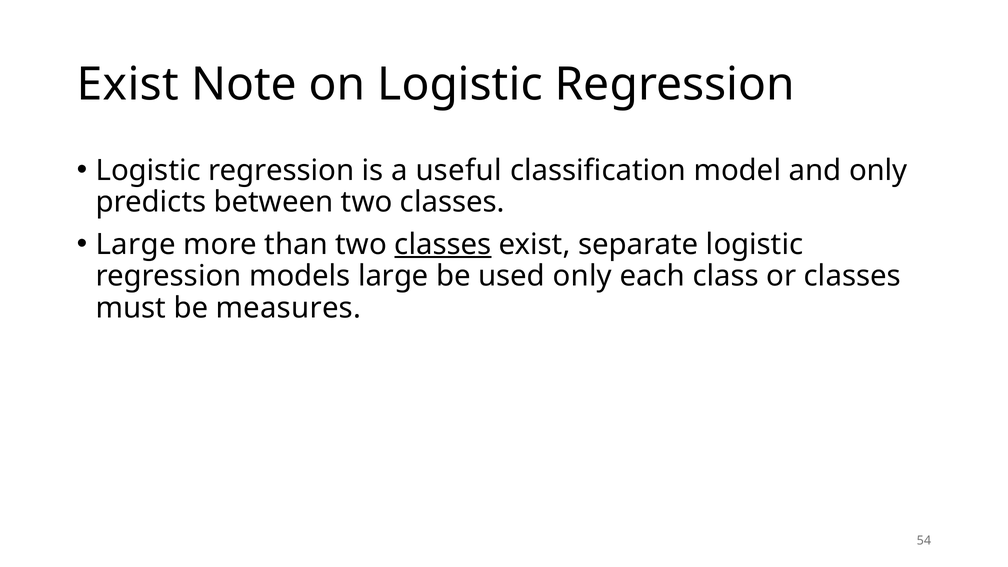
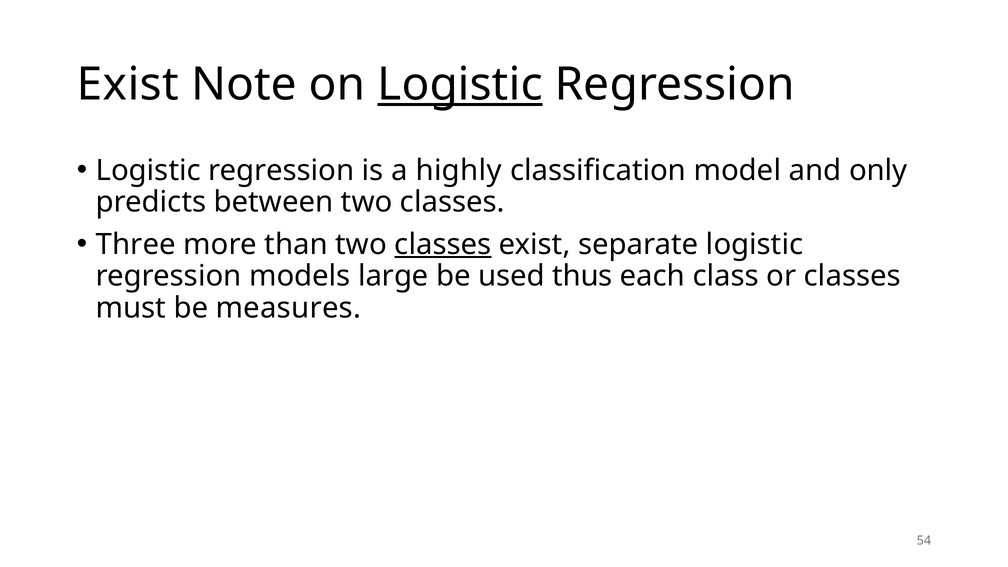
Logistic at (460, 85) underline: none -> present
useful: useful -> highly
Large at (136, 244): Large -> Three
used only: only -> thus
